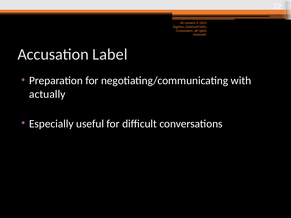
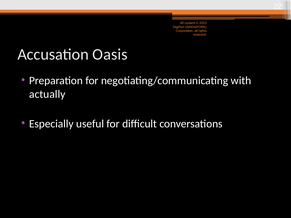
Label: Label -> Oasis
